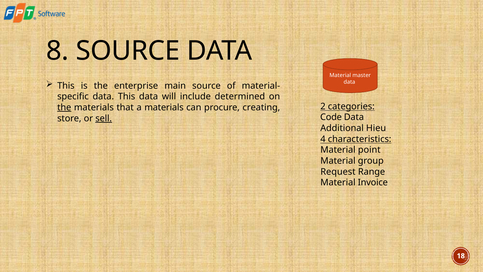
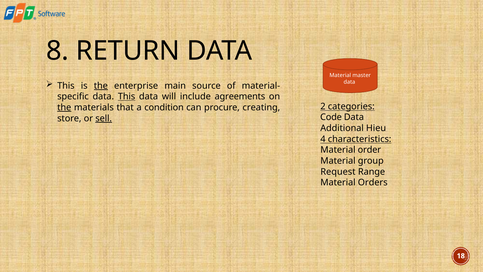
8 SOURCE: SOURCE -> RETURN
the at (101, 86) underline: none -> present
This at (127, 97) underline: none -> present
determined: determined -> agreements
a materials: materials -> condition
point: point -> order
Invoice: Invoice -> Orders
